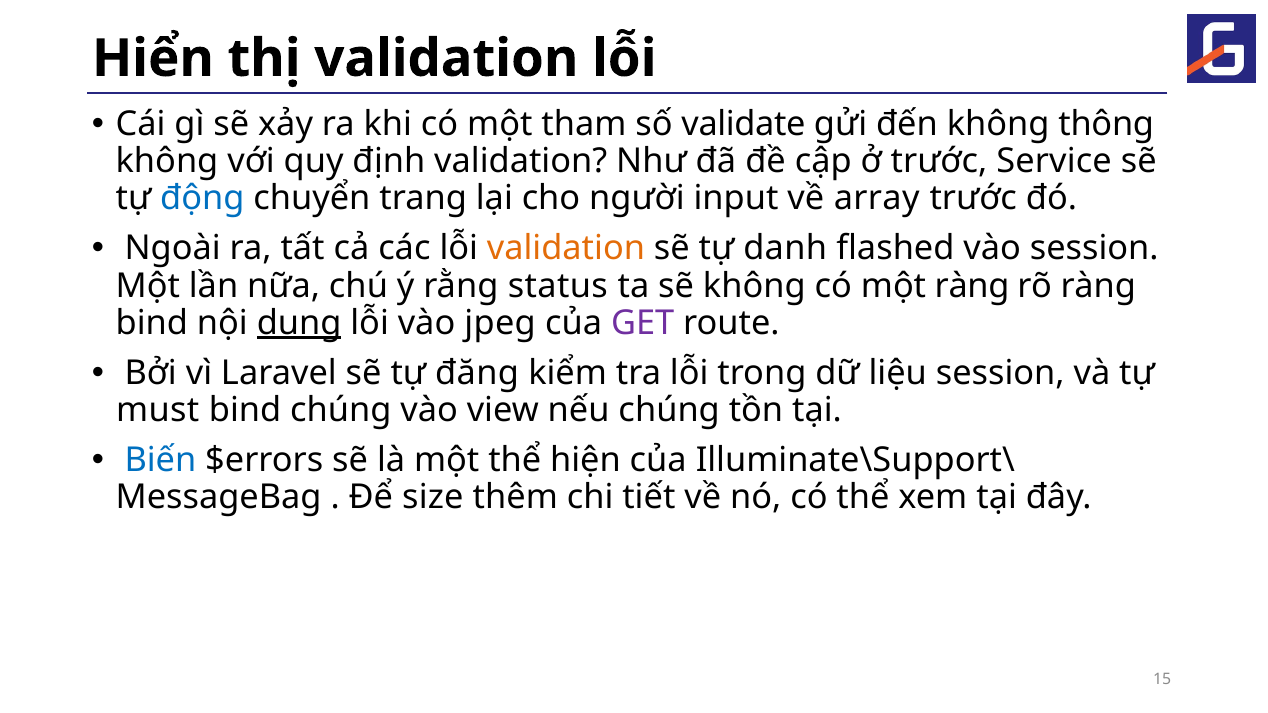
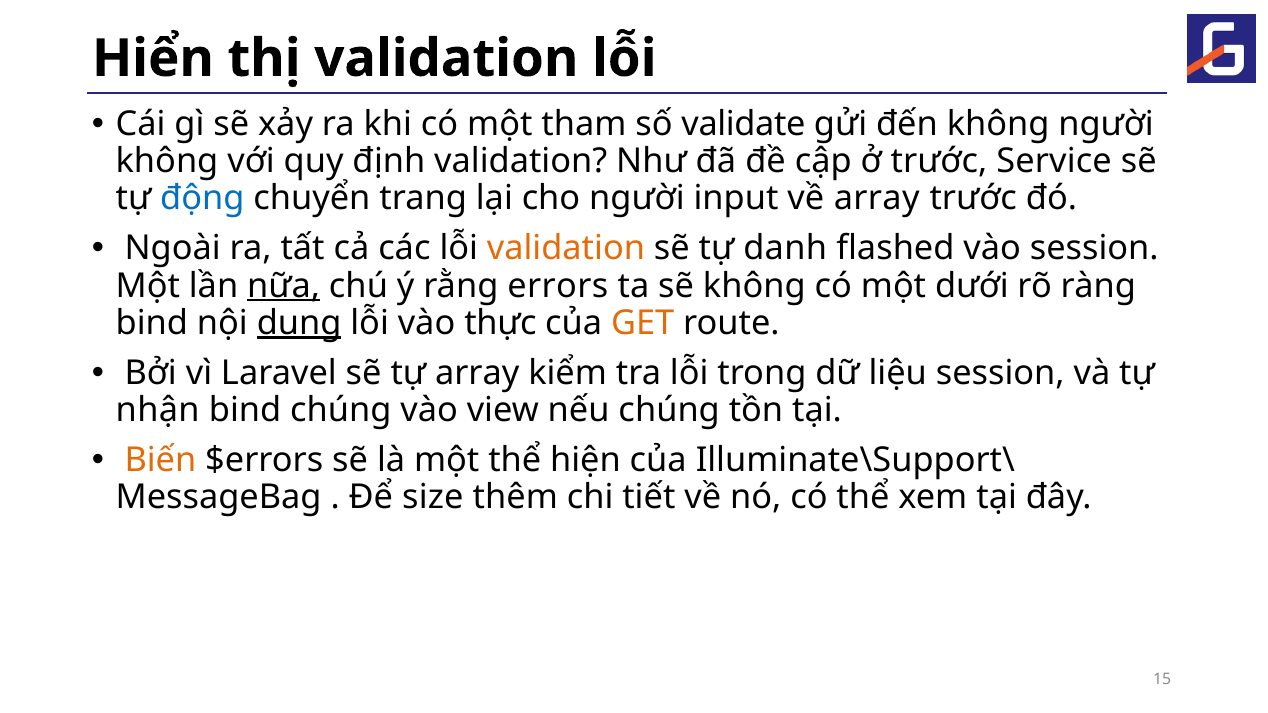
không thông: thông -> người
nữa underline: none -> present
status: status -> errors
một ràng: ràng -> dưới
jpeg: jpeg -> thực
GET colour: purple -> orange
tự đăng: đăng -> array
must: must -> nhận
Biến colour: blue -> orange
